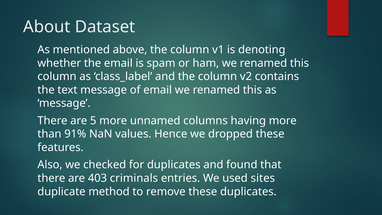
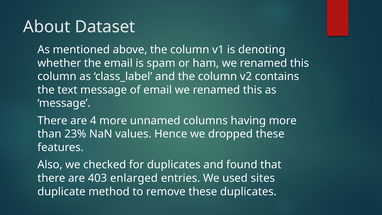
5: 5 -> 4
91%: 91% -> 23%
criminals: criminals -> enlarged
